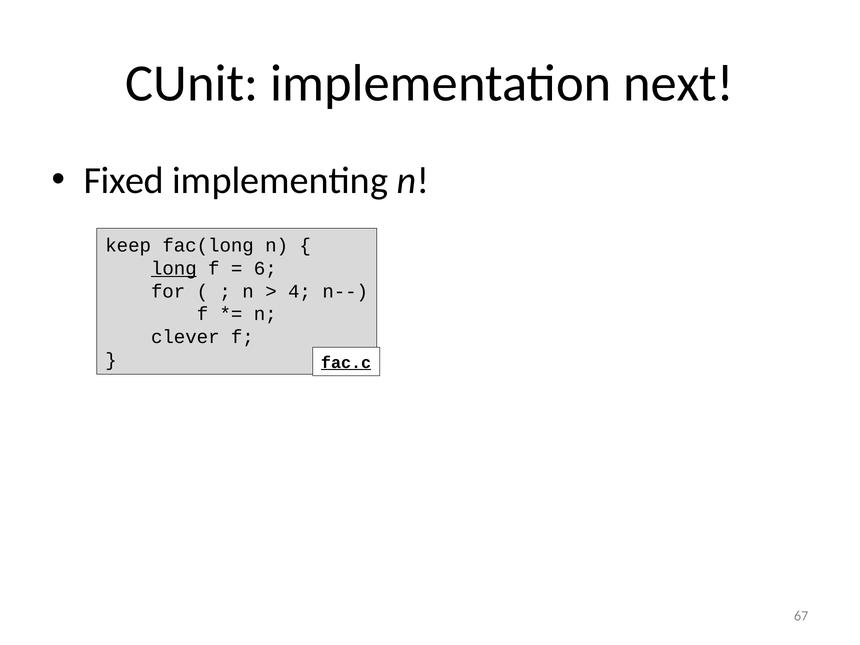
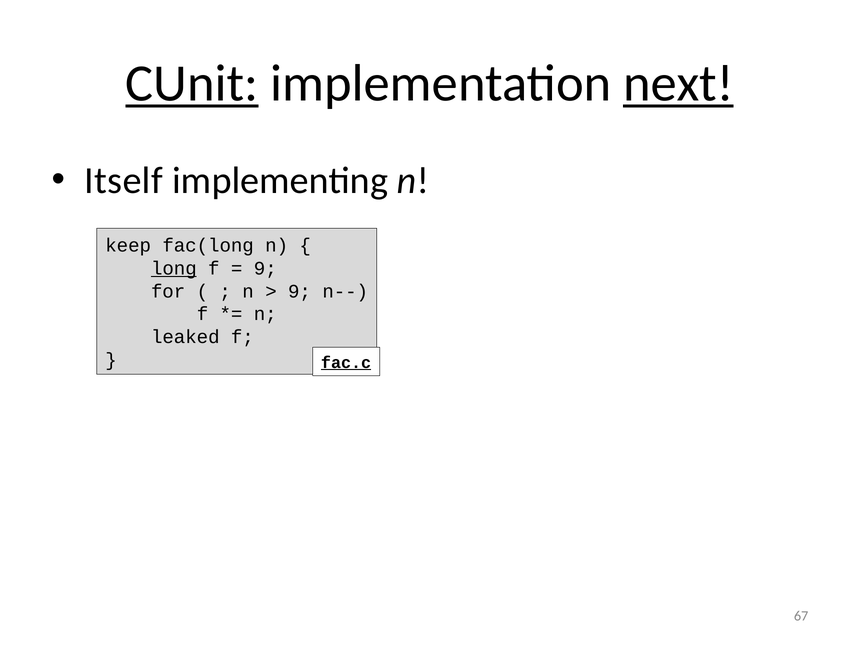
CUnit underline: none -> present
next underline: none -> present
Fixed: Fixed -> Itself
6 at (265, 268): 6 -> 9
4 at (299, 291): 4 -> 9
clever: clever -> leaked
